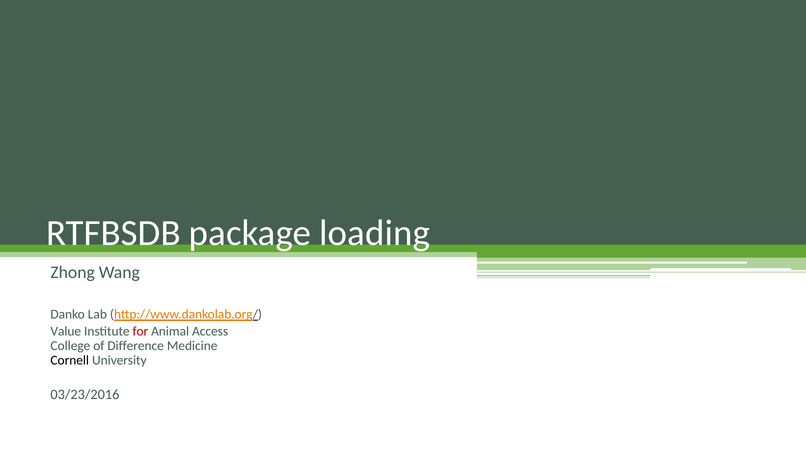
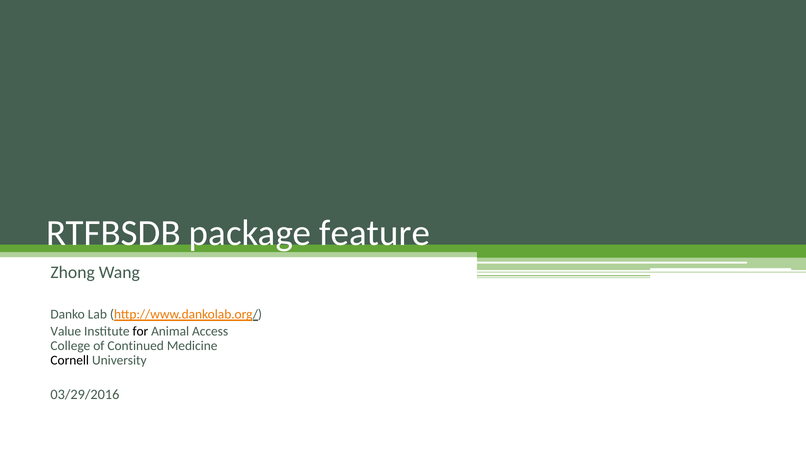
loading: loading -> feature
for colour: red -> black
Difference: Difference -> Continued
03/23/2016: 03/23/2016 -> 03/29/2016
